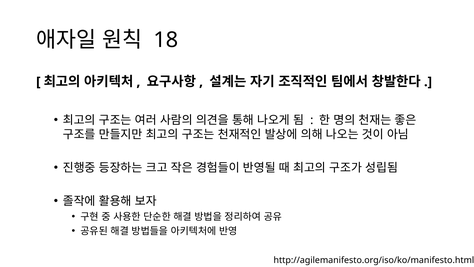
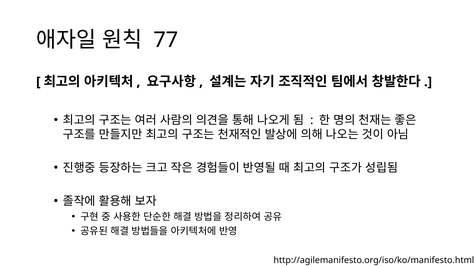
18: 18 -> 77
